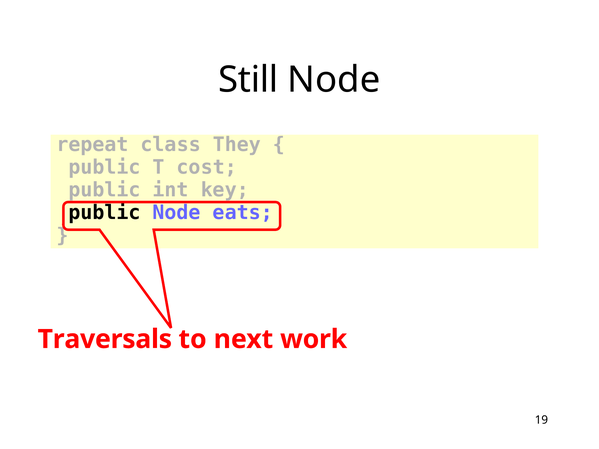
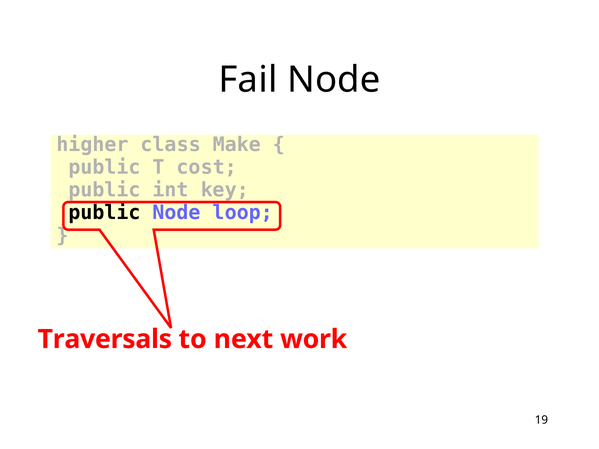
Still: Still -> Fail
repeat: repeat -> higher
They: They -> Make
eats: eats -> loop
